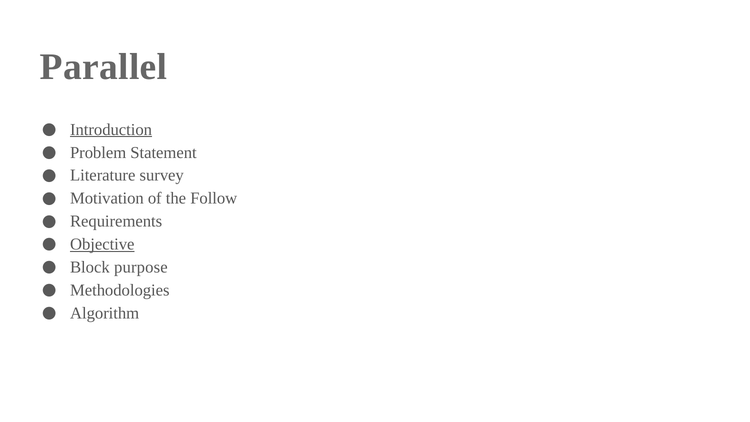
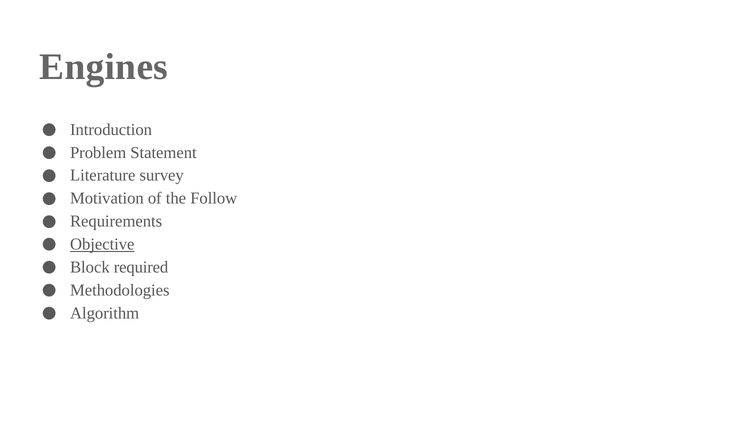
Parallel: Parallel -> Engines
Introduction underline: present -> none
purpose: purpose -> required
